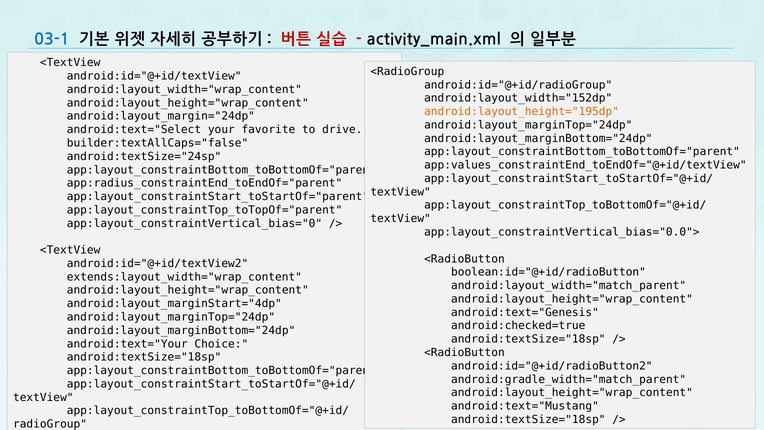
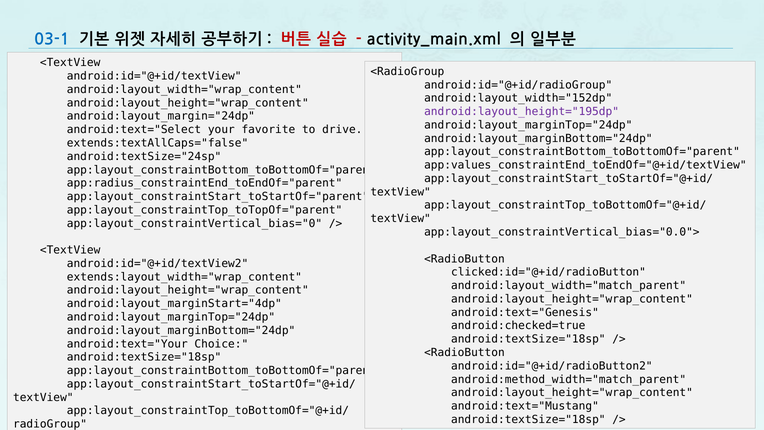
android:layout_height="195dp colour: orange -> purple
builder:textAllCaps="false: builder:textAllCaps="false -> extends:textAllCaps="false
boolean:id="@+id/radioButton: boolean:id="@+id/radioButton -> clicked:id="@+id/radioButton
android:gradle_width="match_parent: android:gradle_width="match_parent -> android:method_width="match_parent
